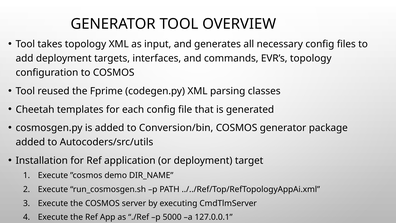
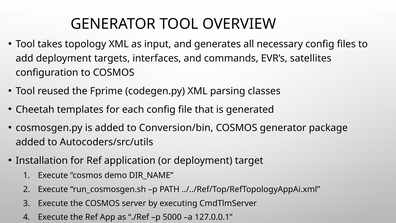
EVR’s topology: topology -> satellites
